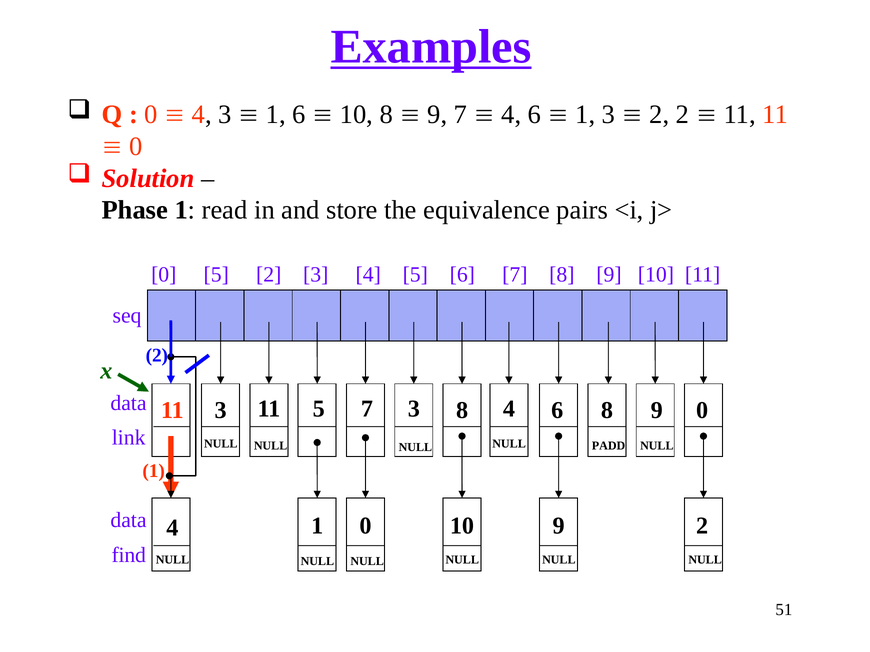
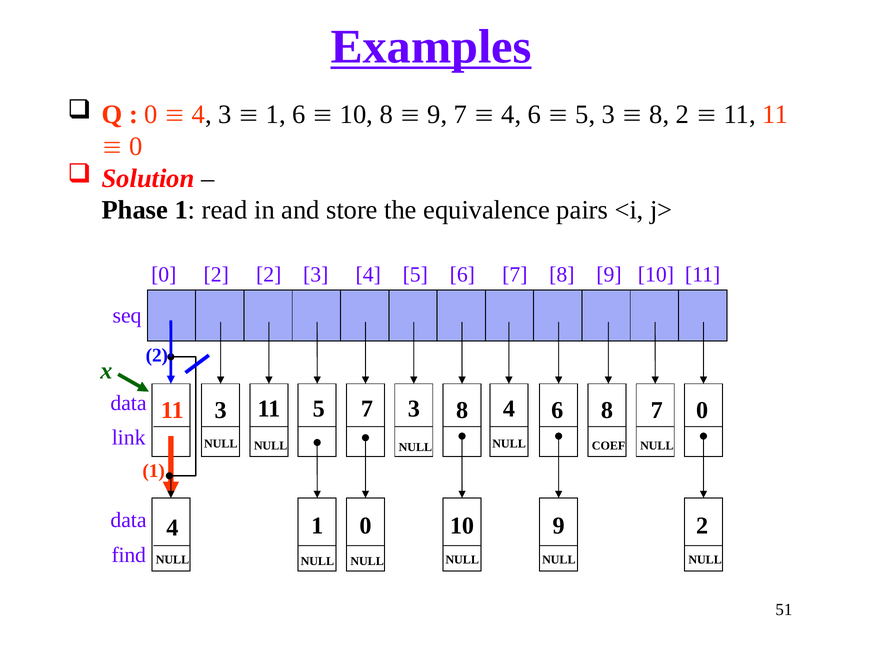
1 at (585, 115): 1 -> 5
2 at (659, 115): 2 -> 8
5 at (216, 275): 5 -> 2
9 at (657, 411): 9 -> 7
PADD: PADD -> COEF
